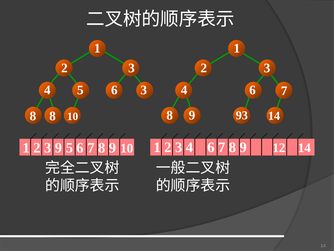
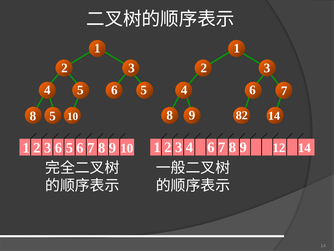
5 6 3: 3 -> 5
93: 93 -> 82
8 8: 8 -> 5
3 9: 9 -> 6
